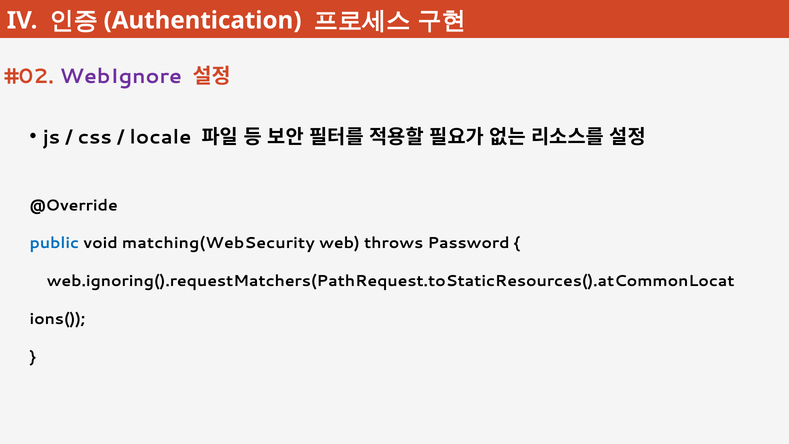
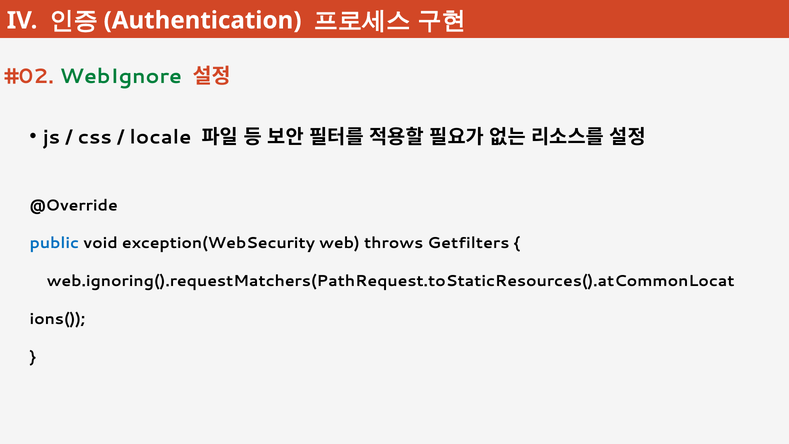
WebIgnore colour: purple -> green
matching(WebSecurity: matching(WebSecurity -> exception(WebSecurity
Password: Password -> Getfilters
